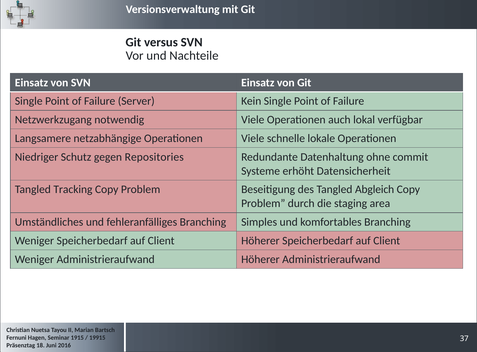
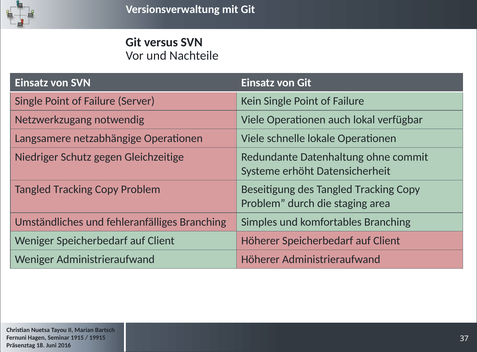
Repositories: Repositories -> Gleichzeitige
des Tangled Abgleich: Abgleich -> Tracking
